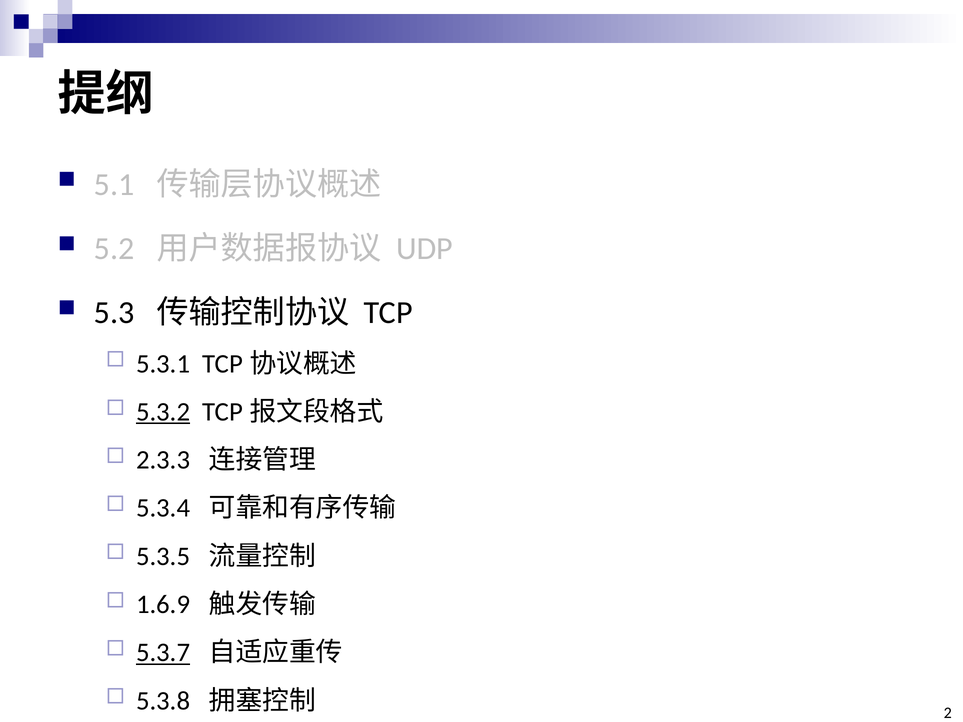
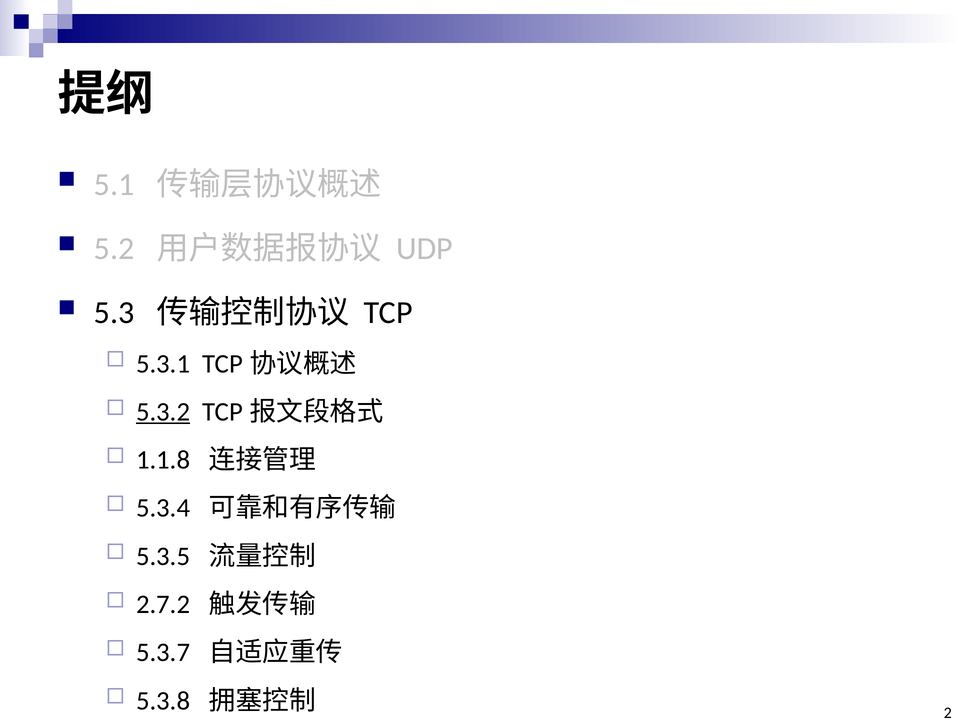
2.3.3: 2.3.3 -> 1.1.8
1.6.9: 1.6.9 -> 2.7.2
5.3.7 underline: present -> none
